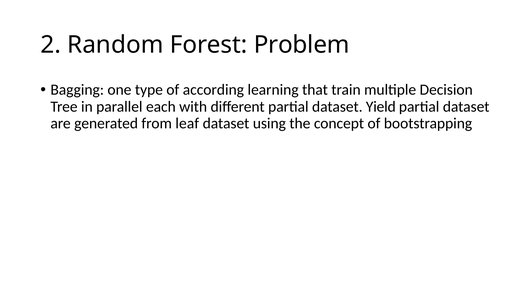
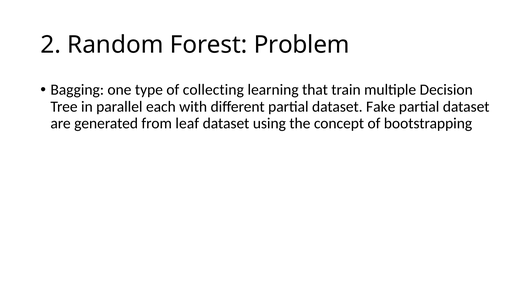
according: according -> collecting
Yield: Yield -> Fake
